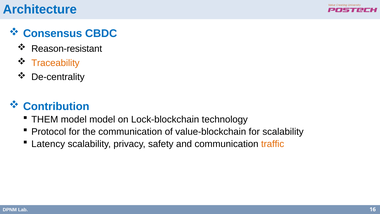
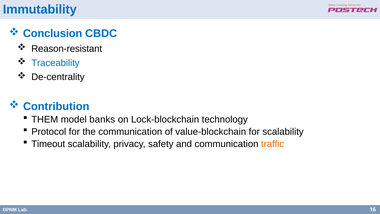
Architecture: Architecture -> Immutability
Consensus: Consensus -> Conclusion
Traceability colour: orange -> blue
model model: model -> banks
Latency: Latency -> Timeout
